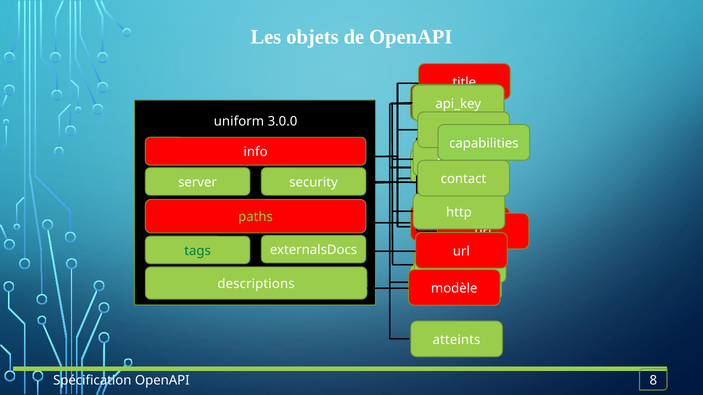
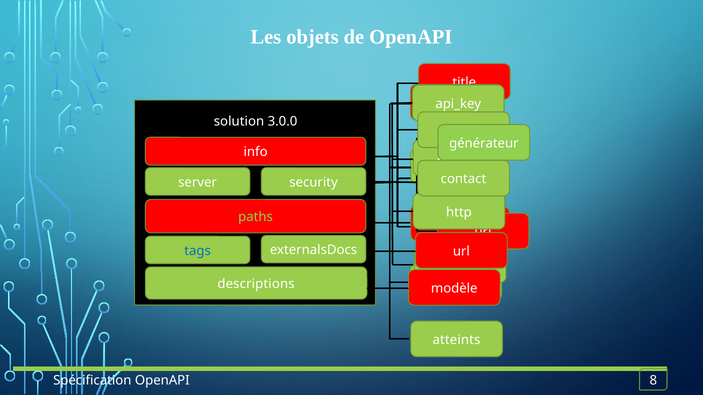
uniform: uniform -> solution
capabilities: capabilities -> générateur
tags colour: green -> blue
